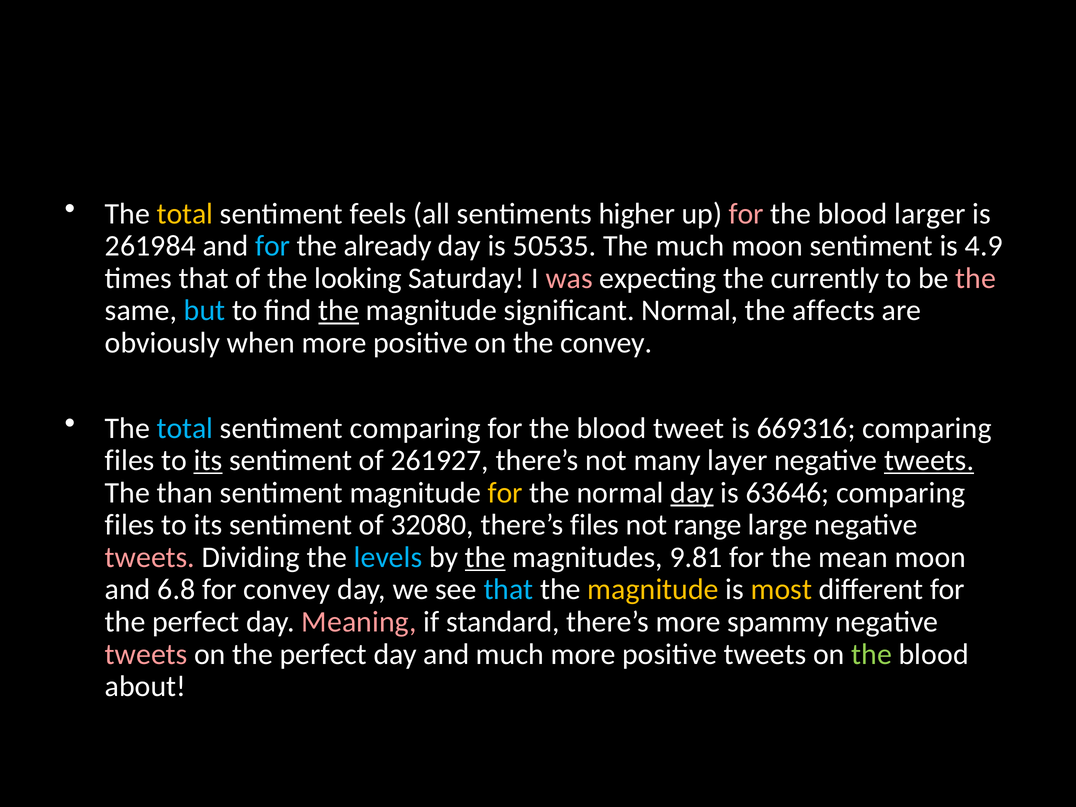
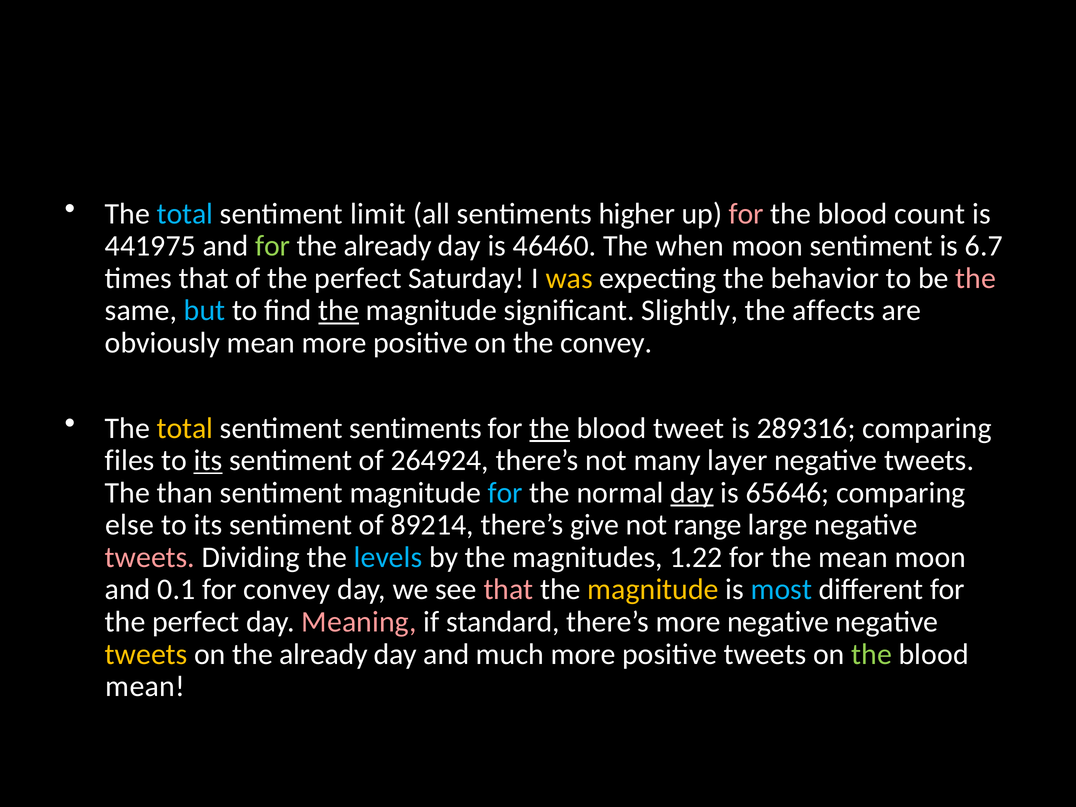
total at (185, 214) colour: yellow -> light blue
feels: feels -> limit
larger: larger -> count
261984: 261984 -> 441975
for at (273, 246) colour: light blue -> light green
50535: 50535 -> 46460
The much: much -> when
4.9: 4.9 -> 6.7
of the looking: looking -> perfect
was colour: pink -> yellow
currently: currently -> behavior
significant Normal: Normal -> Slightly
obviously when: when -> mean
total at (185, 428) colour: light blue -> yellow
sentiment comparing: comparing -> sentiments
the at (550, 428) underline: none -> present
669316: 669316 -> 289316
261927: 261927 -> 264924
tweets at (929, 460) underline: present -> none
for at (505, 493) colour: yellow -> light blue
63646: 63646 -> 65646
files at (130, 525): files -> else
32080: 32080 -> 89214
there’s files: files -> give
the at (485, 557) underline: present -> none
9.81: 9.81 -> 1.22
6.8: 6.8 -> 0.1
that at (508, 590) colour: light blue -> pink
most colour: yellow -> light blue
more spammy: spammy -> negative
tweets at (146, 654) colour: pink -> yellow
on the perfect: perfect -> already
about at (145, 686): about -> mean
